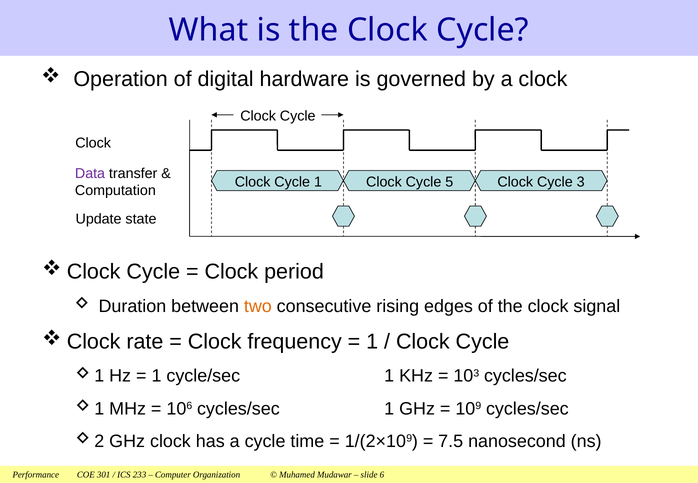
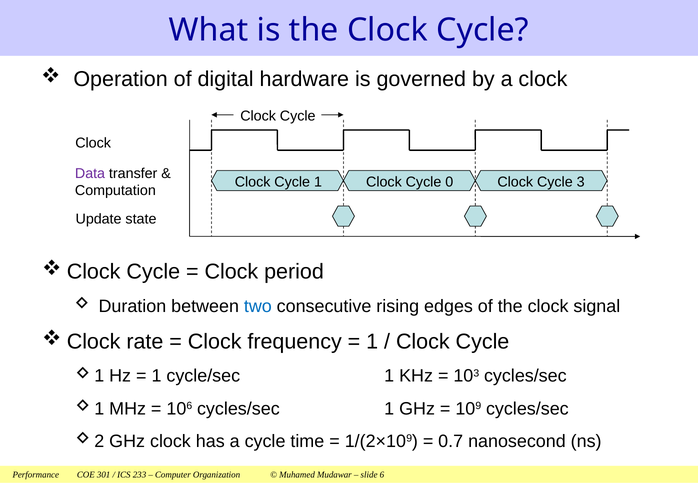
5: 5 -> 0
two colour: orange -> blue
7.5: 7.5 -> 0.7
